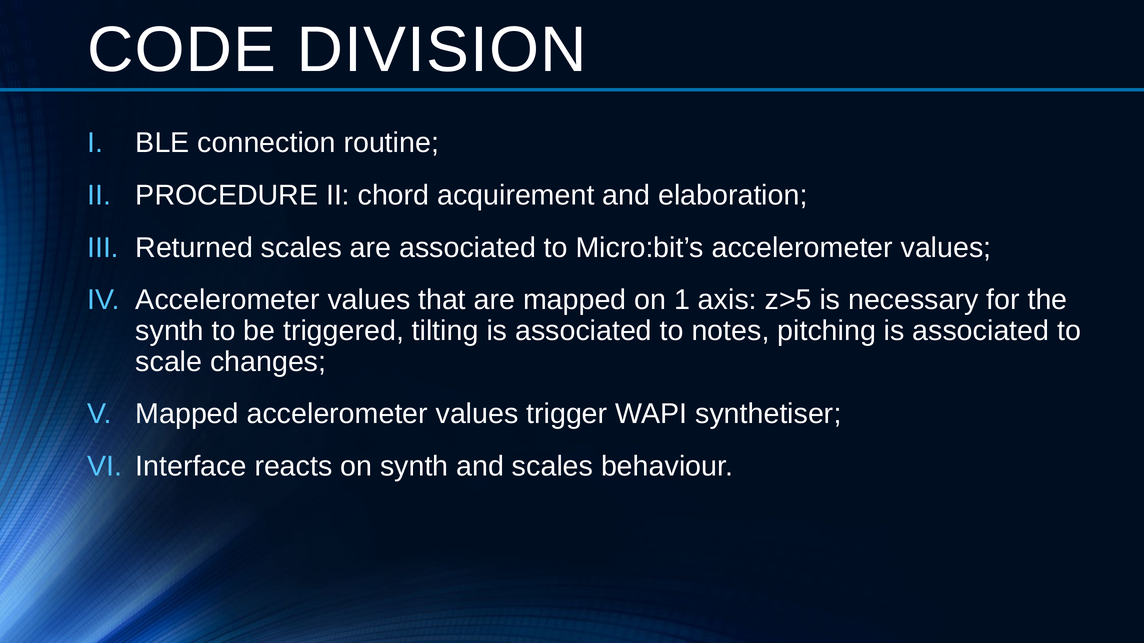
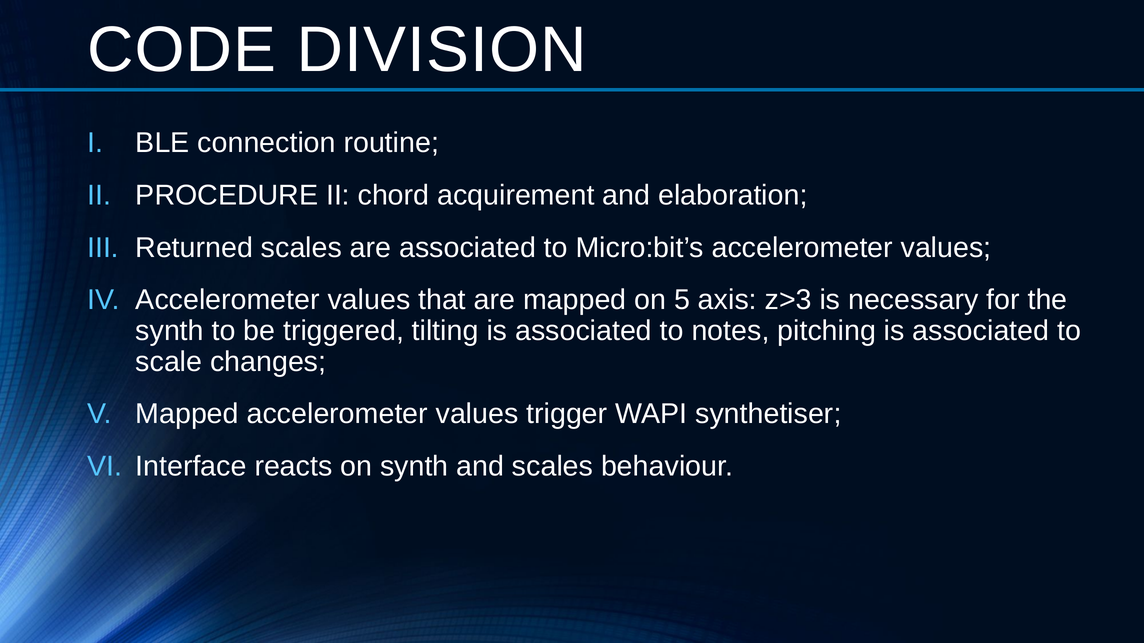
1: 1 -> 5
z>5: z>5 -> z>3
